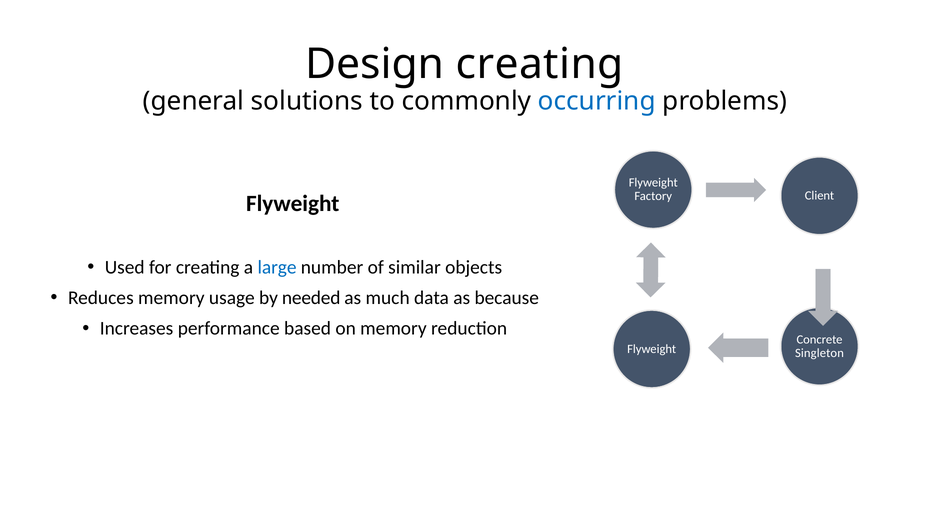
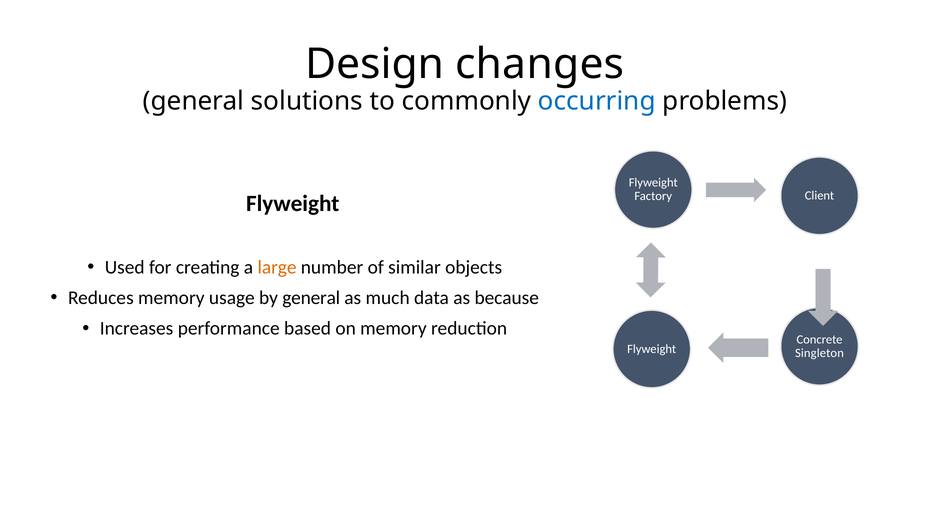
Design creating: creating -> changes
large colour: blue -> orange
by needed: needed -> general
